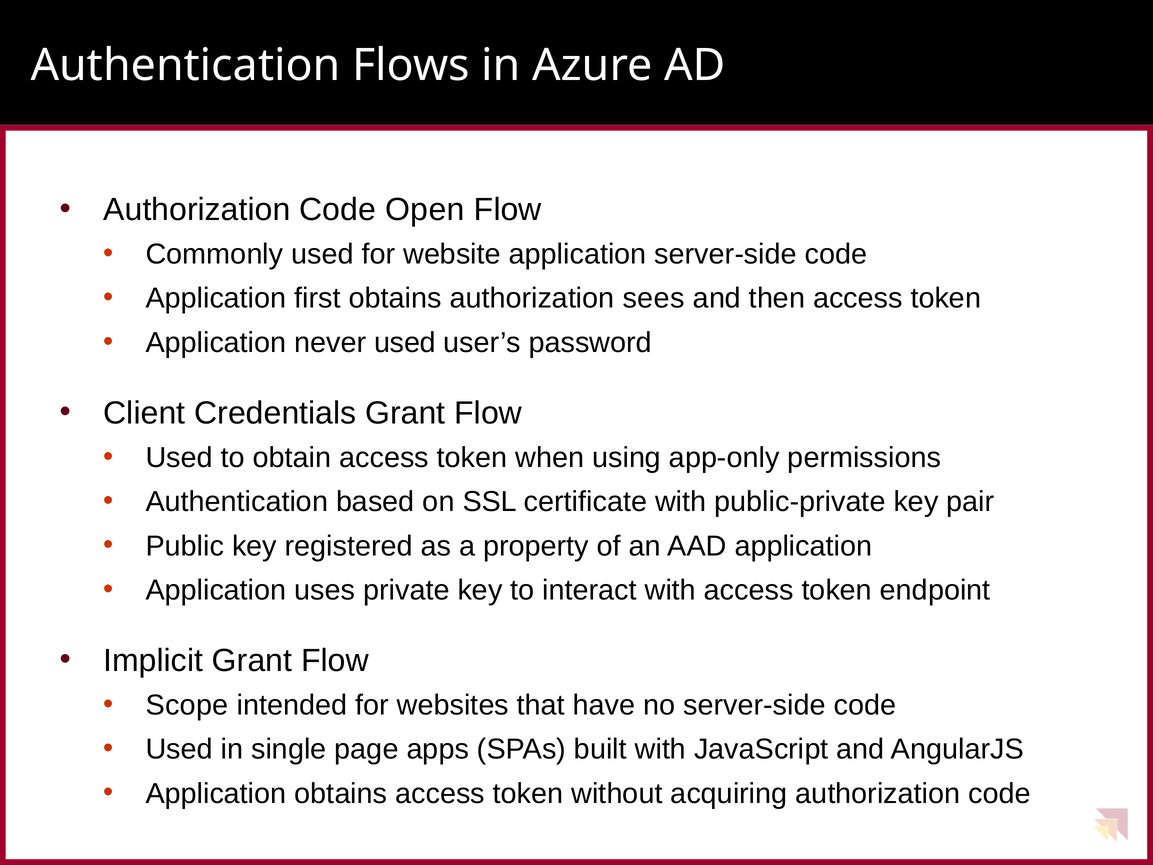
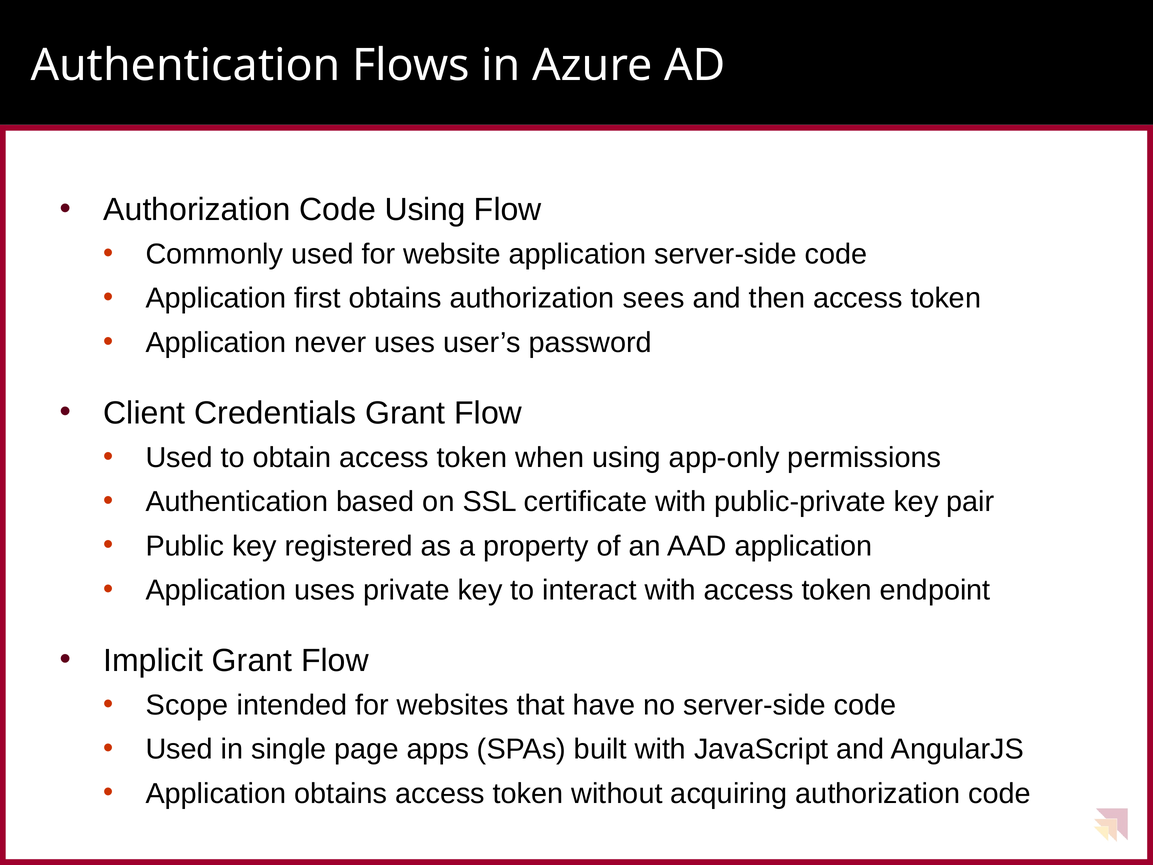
Code Open: Open -> Using
never used: used -> uses
